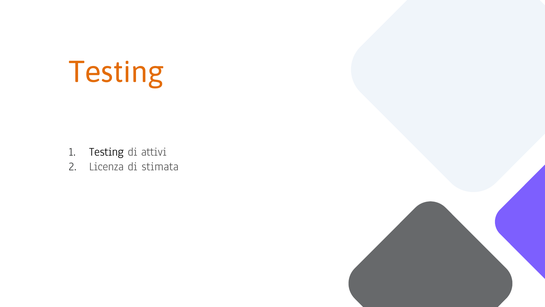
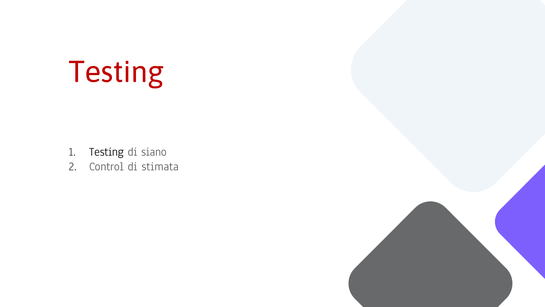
Testing at (116, 72) colour: orange -> red
attivi: attivi -> siano
Licenza: Licenza -> Control
